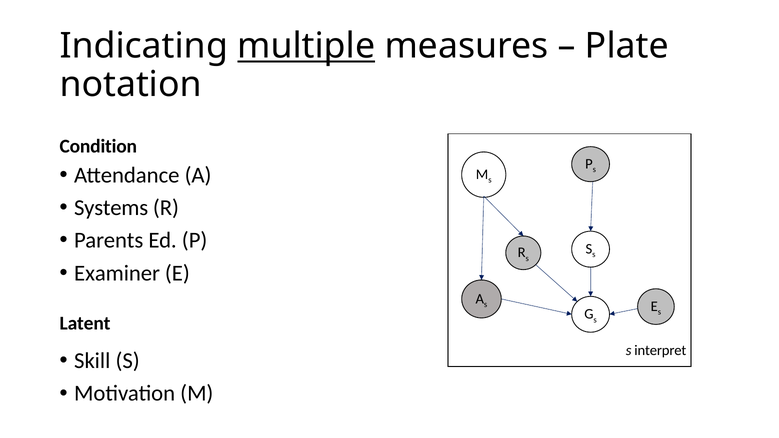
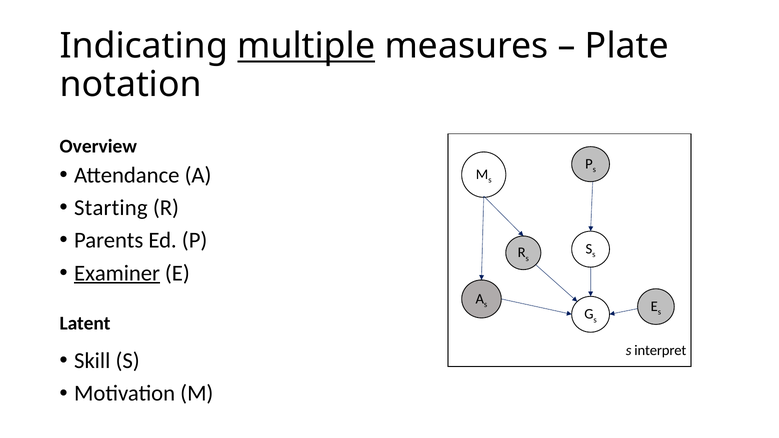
Condition: Condition -> Overview
Systems: Systems -> Starting
Examiner underline: none -> present
